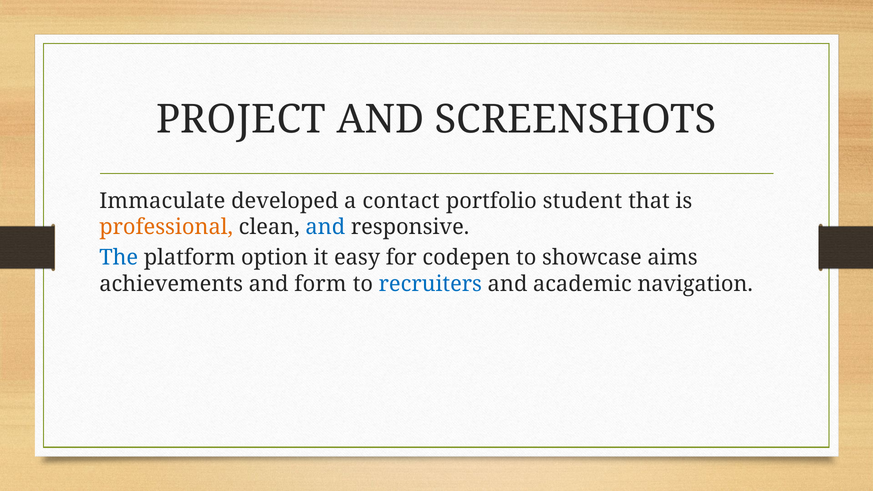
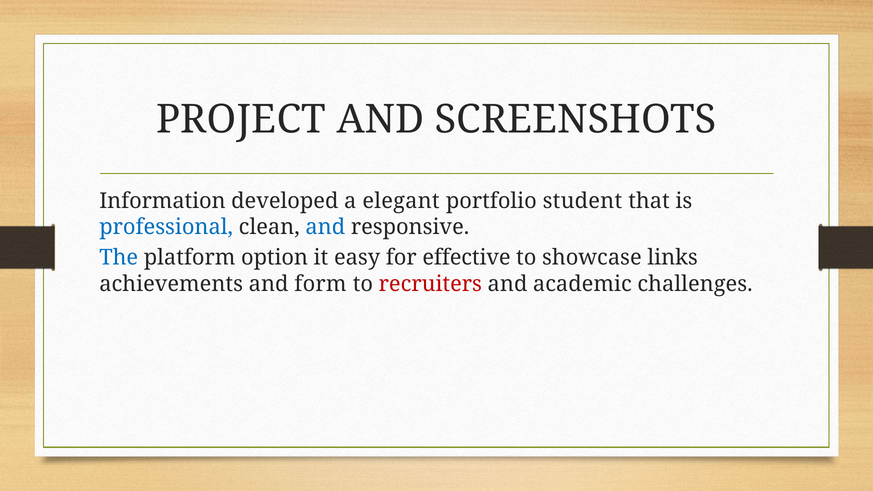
Immaculate: Immaculate -> Information
contact: contact -> elegant
professional colour: orange -> blue
codepen: codepen -> effective
aims: aims -> links
recruiters colour: blue -> red
navigation: navigation -> challenges
